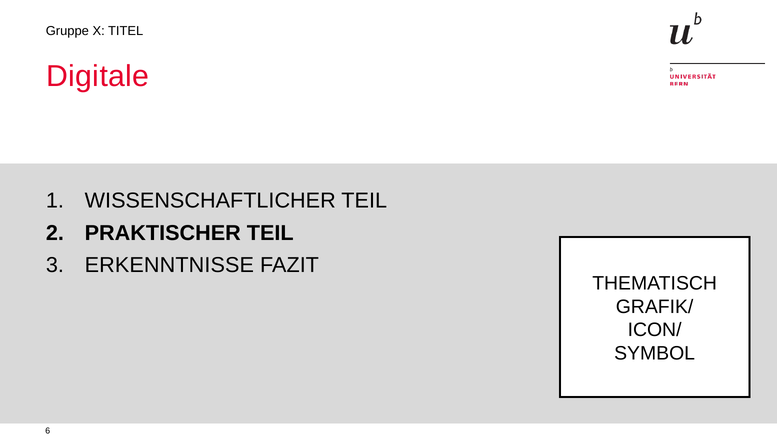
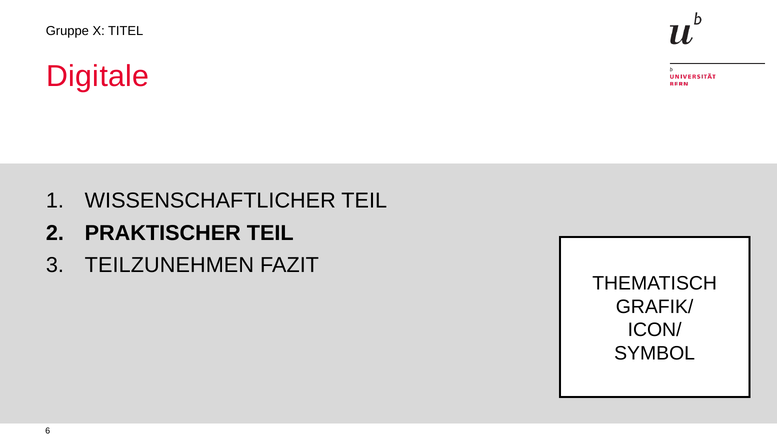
ERKENNTNISSE: ERKENNTNISSE -> TEILZUNEHMEN
